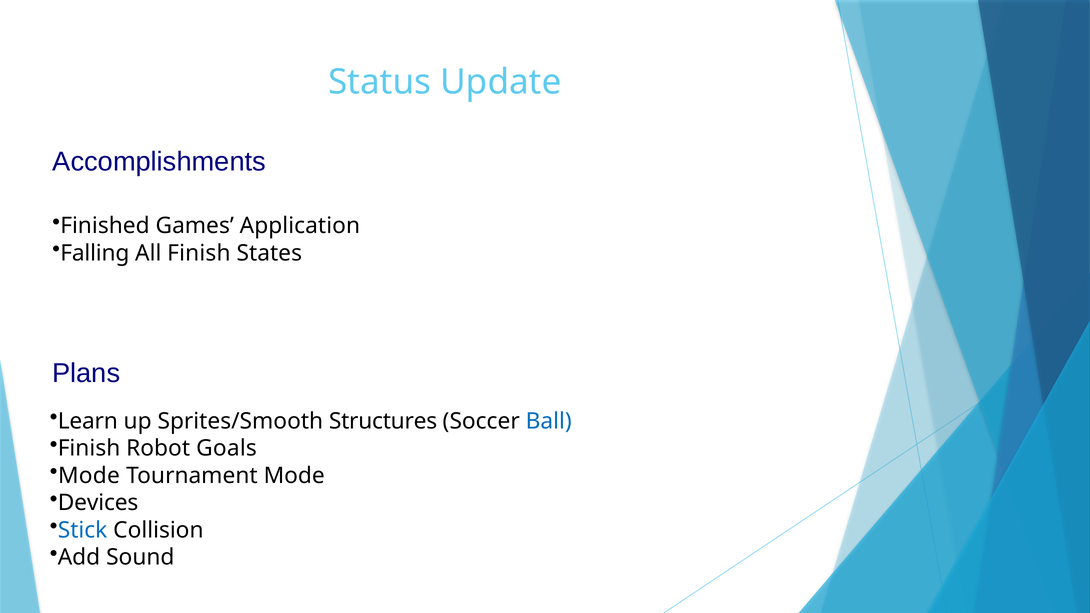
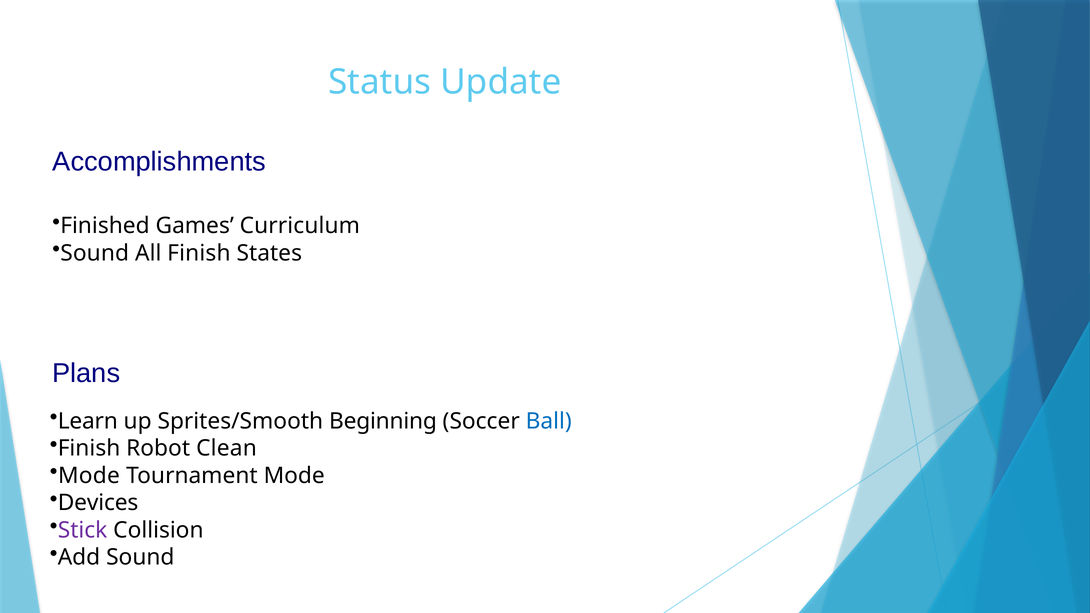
Application: Application -> Curriculum
Falling at (95, 253): Falling -> Sound
Structures: Structures -> Beginning
Goals: Goals -> Clean
Stick colour: blue -> purple
